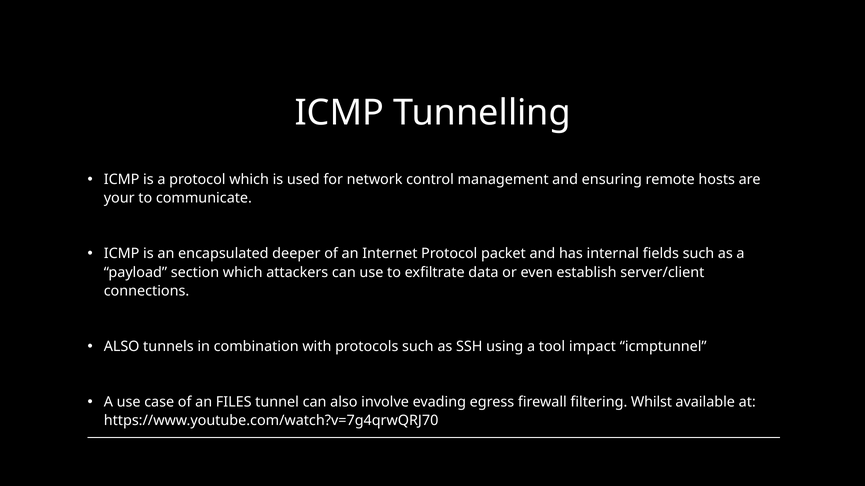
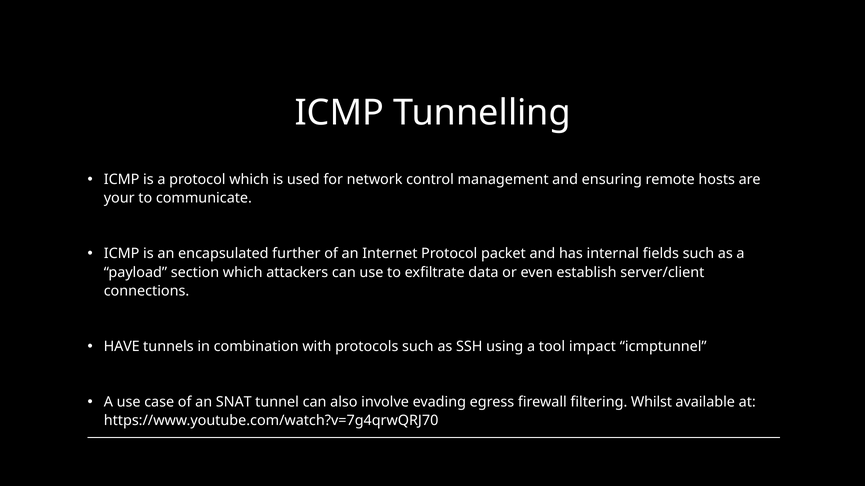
deeper: deeper -> further
ALSO at (122, 347): ALSO -> HAVE
FILES: FILES -> SNAT
